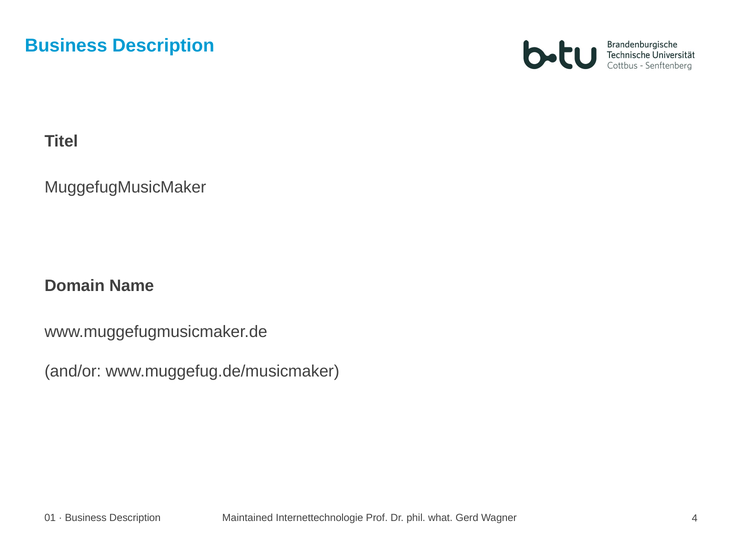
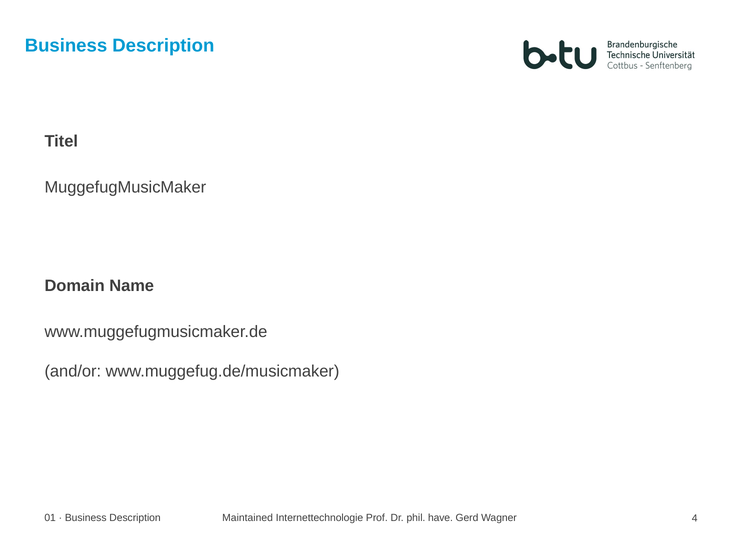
what: what -> have
